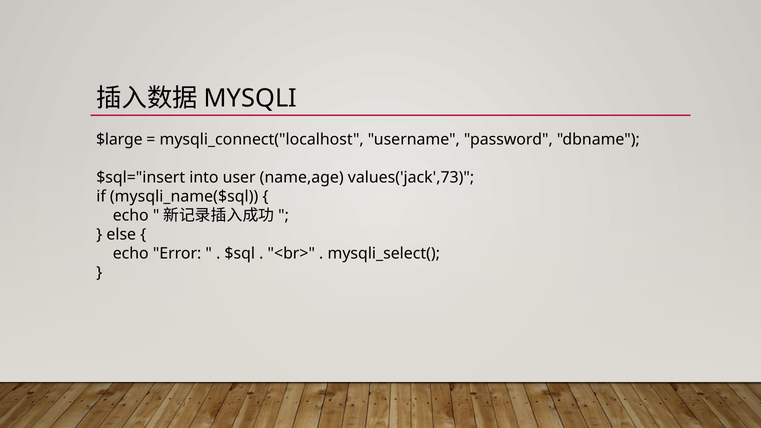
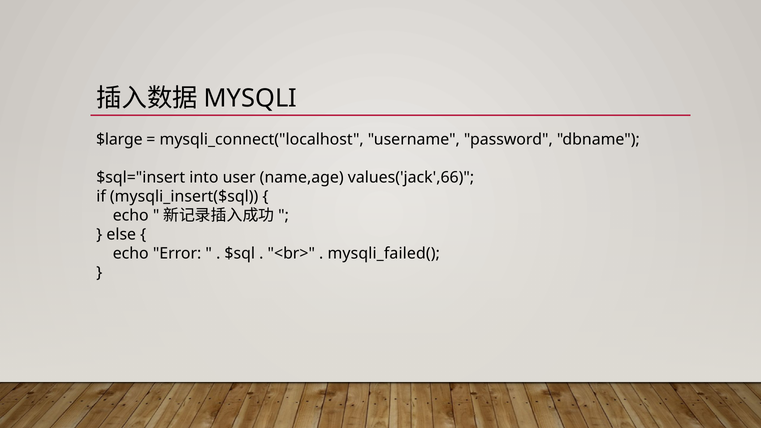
values('jack',73: values('jack',73 -> values('jack',66
mysqli_name($sql: mysqli_name($sql -> mysqli_insert($sql
mysqli_select(: mysqli_select( -> mysqli_failed(
